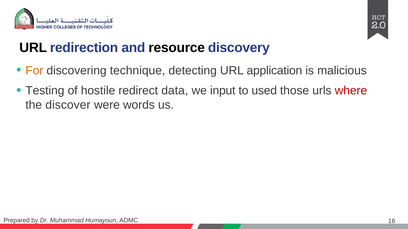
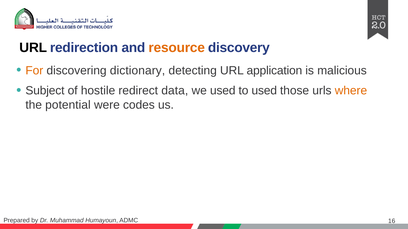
resource colour: black -> orange
technique: technique -> dictionary
Testing: Testing -> Subject
we input: input -> used
where colour: red -> orange
discover: discover -> potential
words: words -> codes
